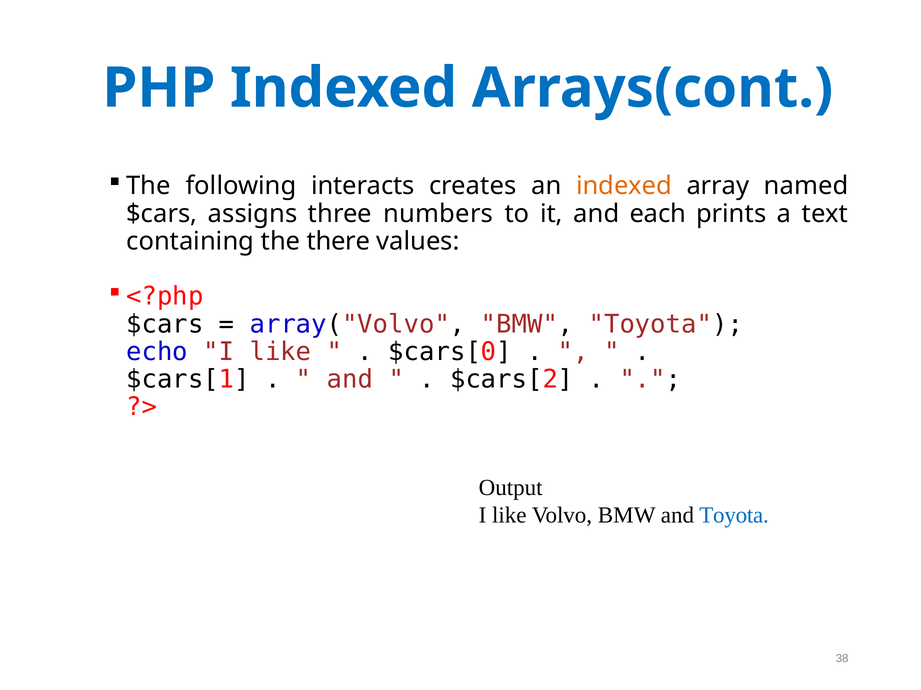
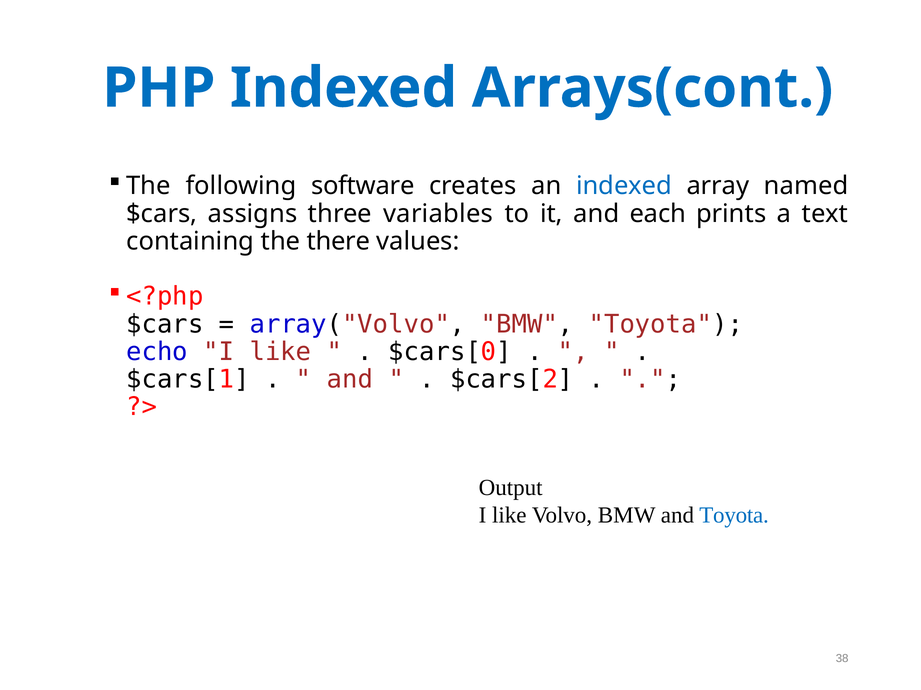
interacts: interacts -> software
indexed at (624, 186) colour: orange -> blue
numbers: numbers -> variables
